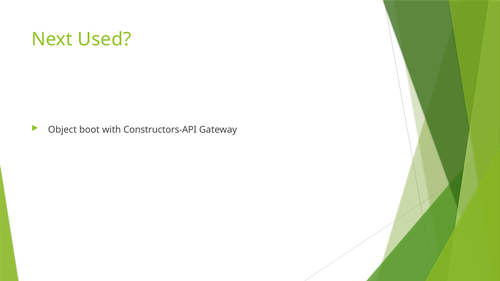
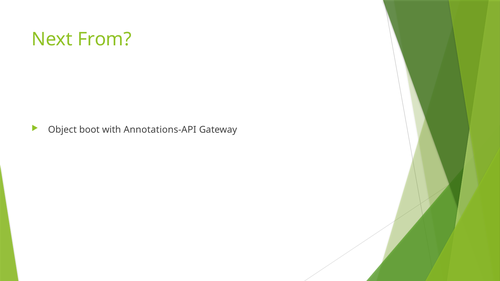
Used: Used -> From
Constructors-API: Constructors-API -> Annotations-API
